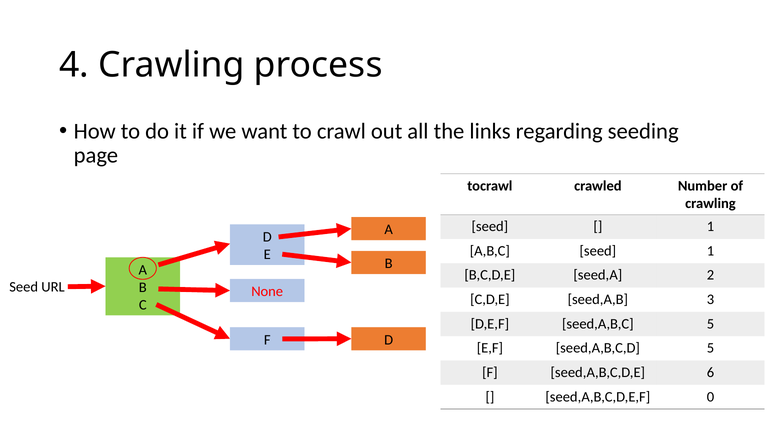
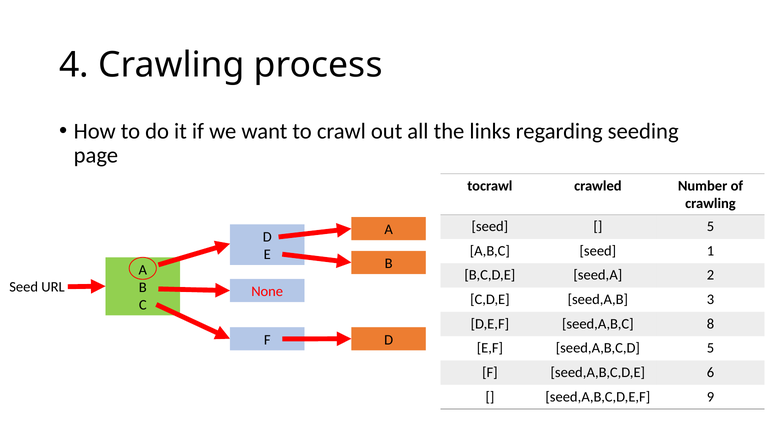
1 at (710, 227): 1 -> 5
seed,A,B,C 5: 5 -> 8
0: 0 -> 9
